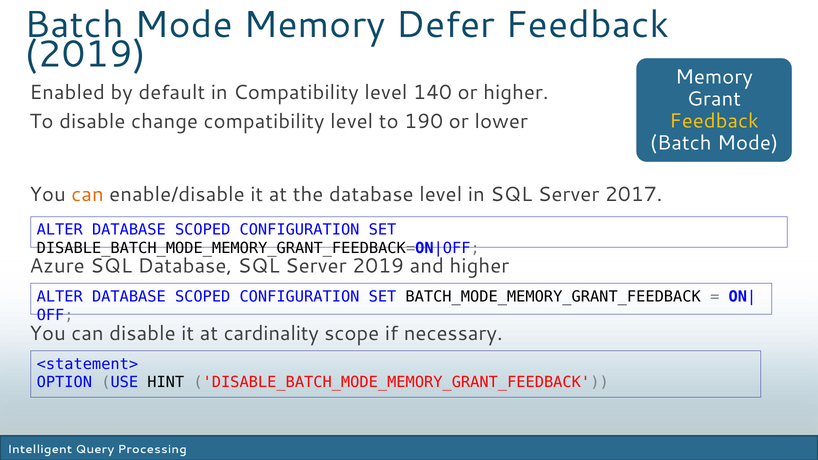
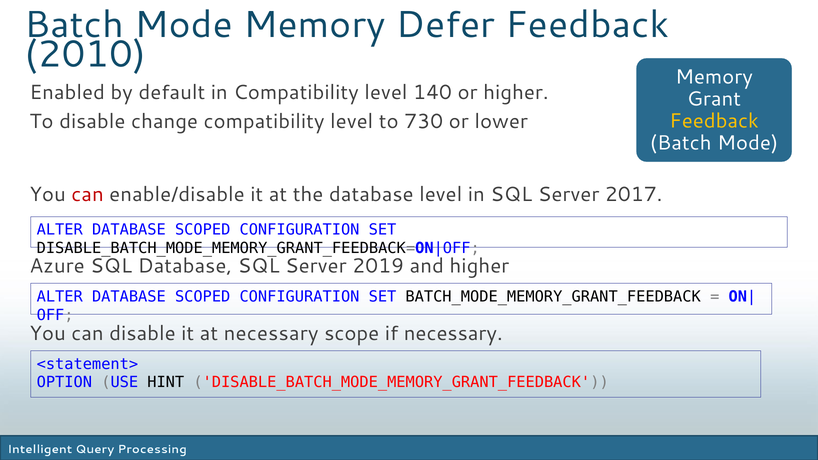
2019 at (85, 55): 2019 -> 2010
190: 190 -> 730
can at (88, 195) colour: orange -> red
at cardinality: cardinality -> necessary
